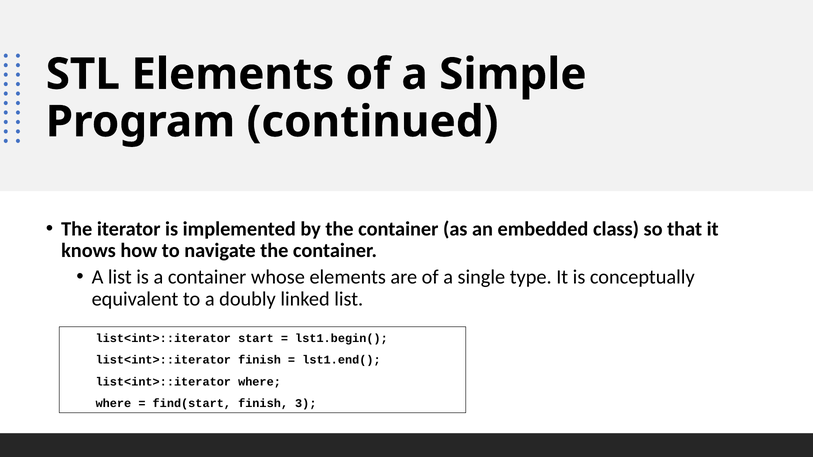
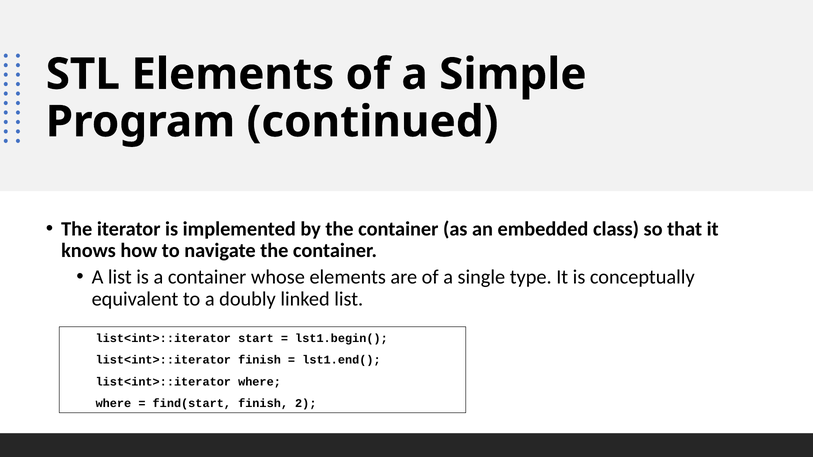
3: 3 -> 2
